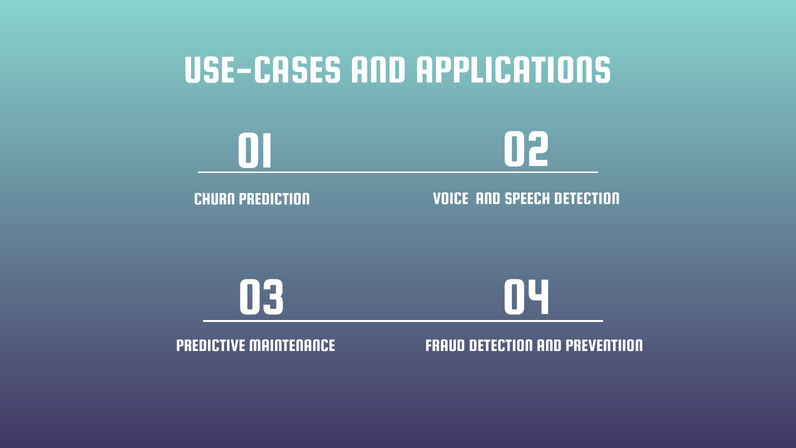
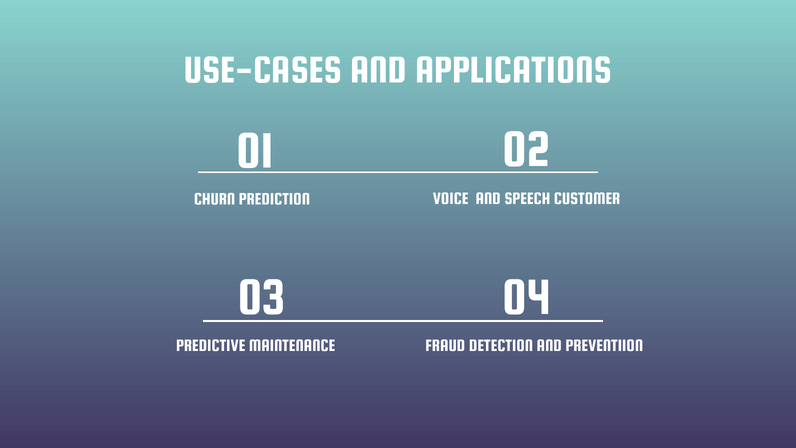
SPEECH DETECTION: DETECTION -> CUSTOMER
